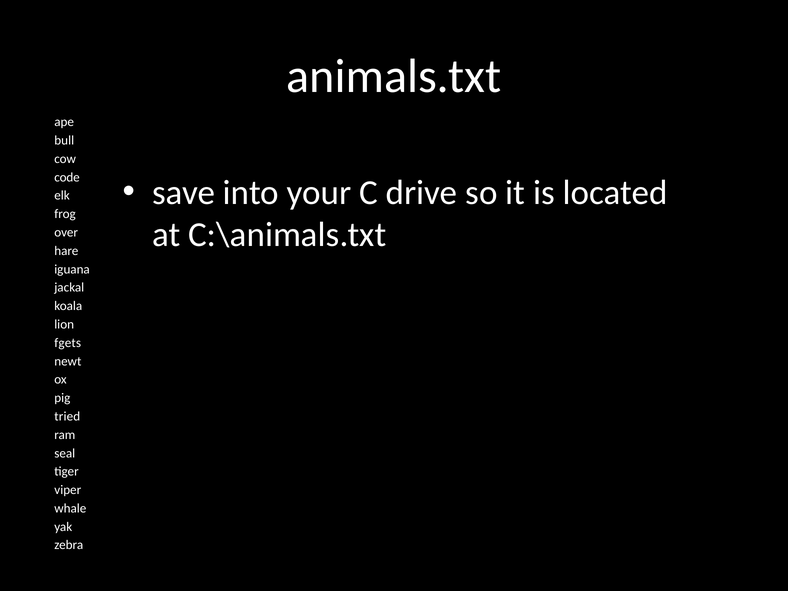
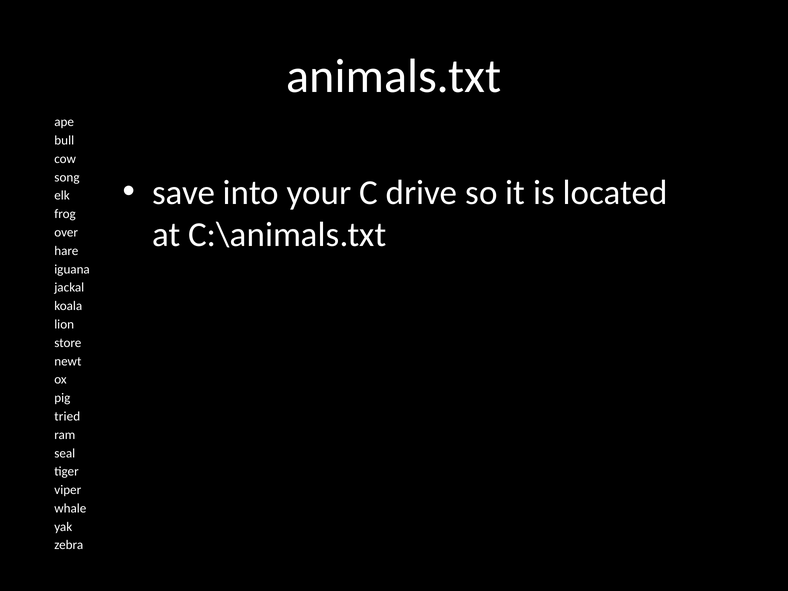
code: code -> song
fgets: fgets -> store
